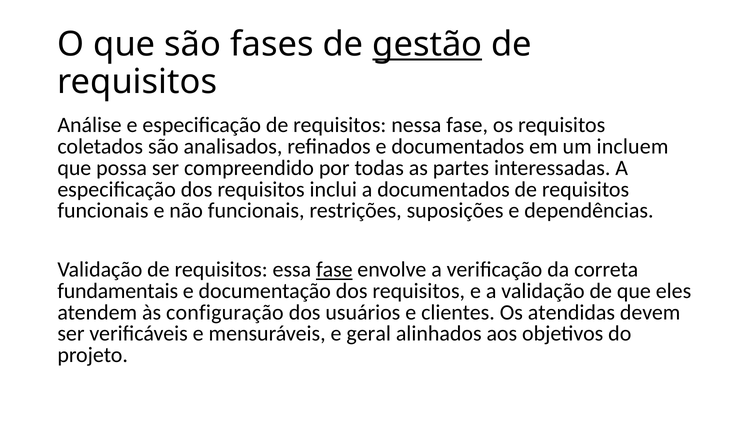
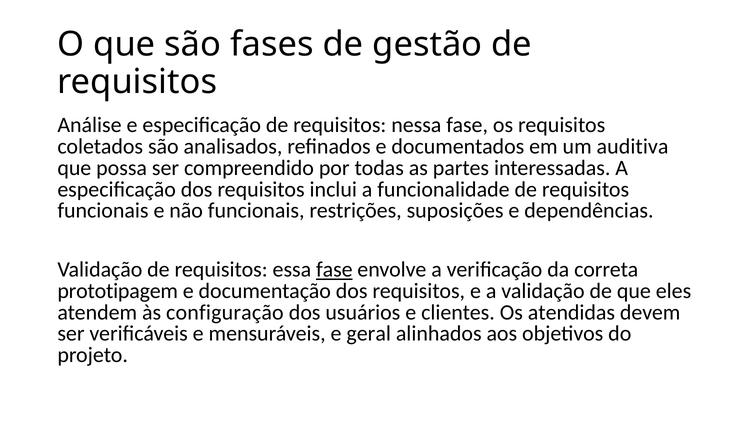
gestão underline: present -> none
incluem: incluem -> auditiva
a documentados: documentados -> funcionalidade
fundamentais: fundamentais -> prototipagem
